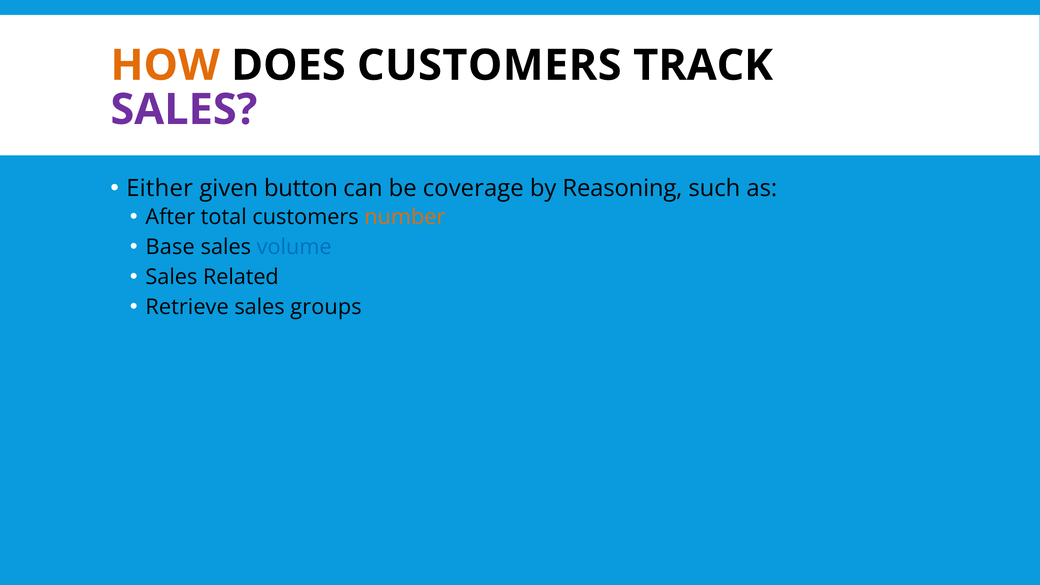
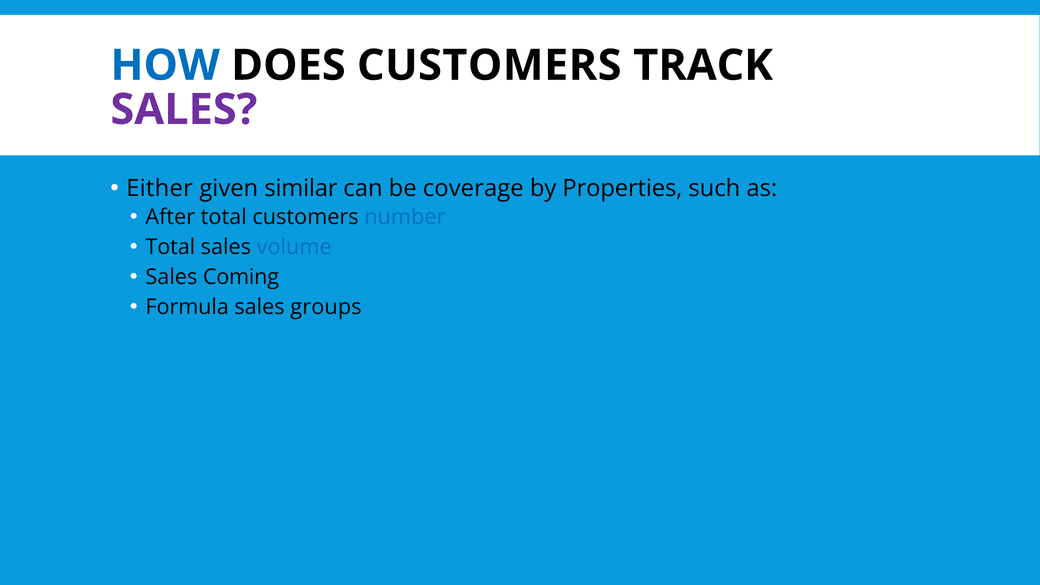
HOW colour: orange -> blue
button: button -> similar
Reasoning: Reasoning -> Properties
number colour: orange -> blue
Base at (170, 247): Base -> Total
Related: Related -> Coming
Retrieve: Retrieve -> Formula
